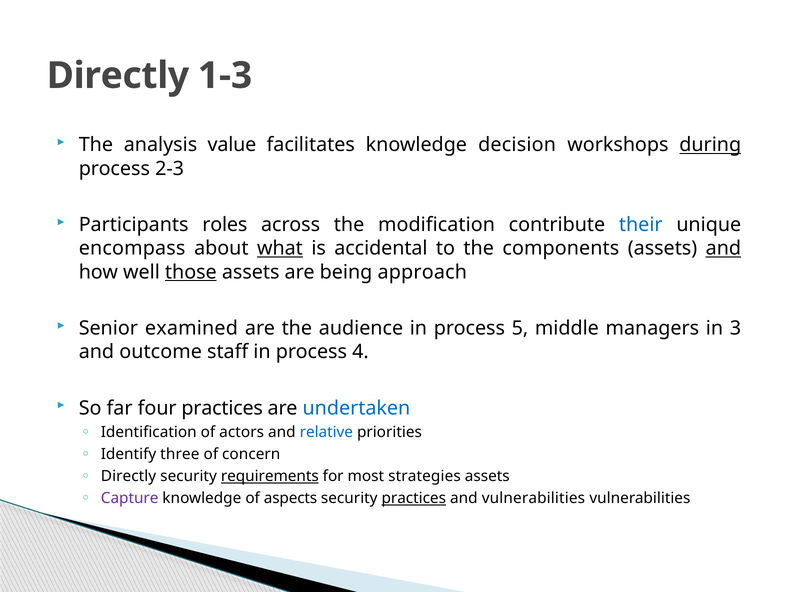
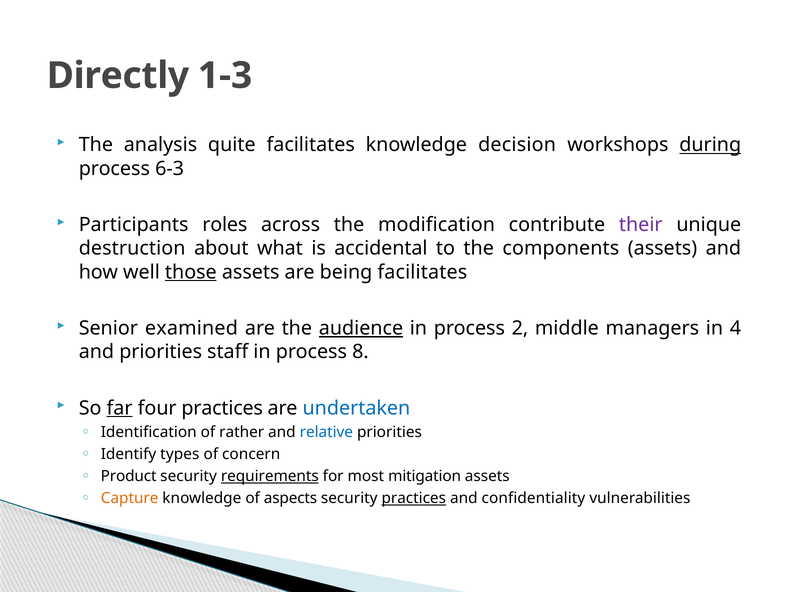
value: value -> quite
2-3: 2-3 -> 6-3
their colour: blue -> purple
encompass: encompass -> destruction
what underline: present -> none
and at (723, 248) underline: present -> none
being approach: approach -> facilitates
audience underline: none -> present
5: 5 -> 2
3: 3 -> 4
and outcome: outcome -> priorities
4: 4 -> 8
far underline: none -> present
actors: actors -> rather
three: three -> types
Directly at (129, 476): Directly -> Product
strategies: strategies -> mitigation
Capture colour: purple -> orange
and vulnerabilities: vulnerabilities -> confidentiality
